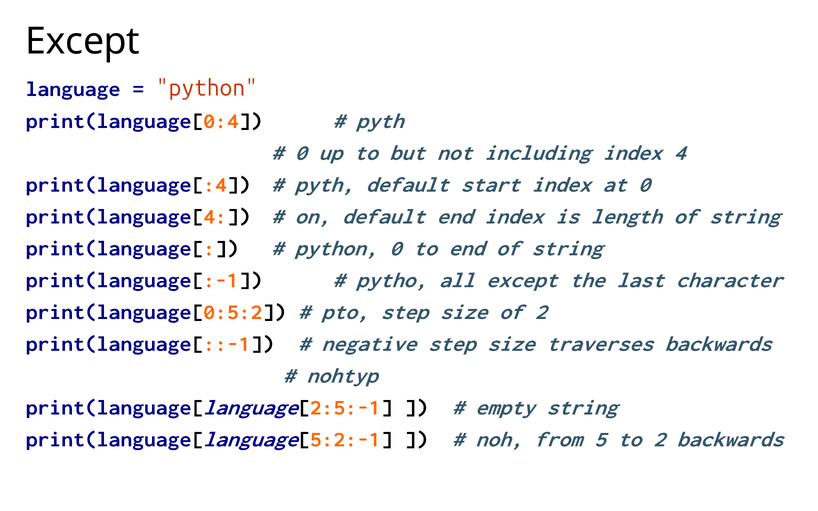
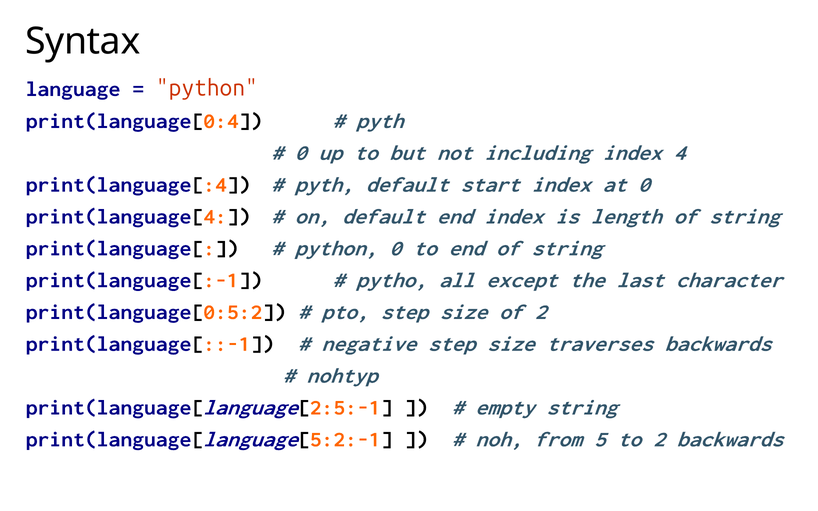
Except at (83, 41): Except -> Syntax
